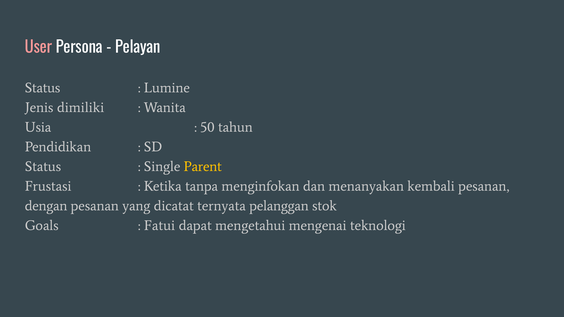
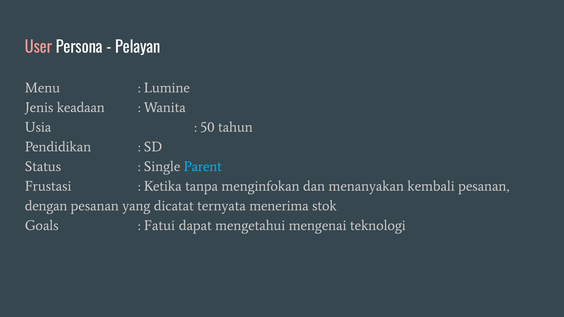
Status at (43, 88): Status -> Menu
dimiliki: dimiliki -> keadaan
Parent colour: yellow -> light blue
pelanggan: pelanggan -> menerima
